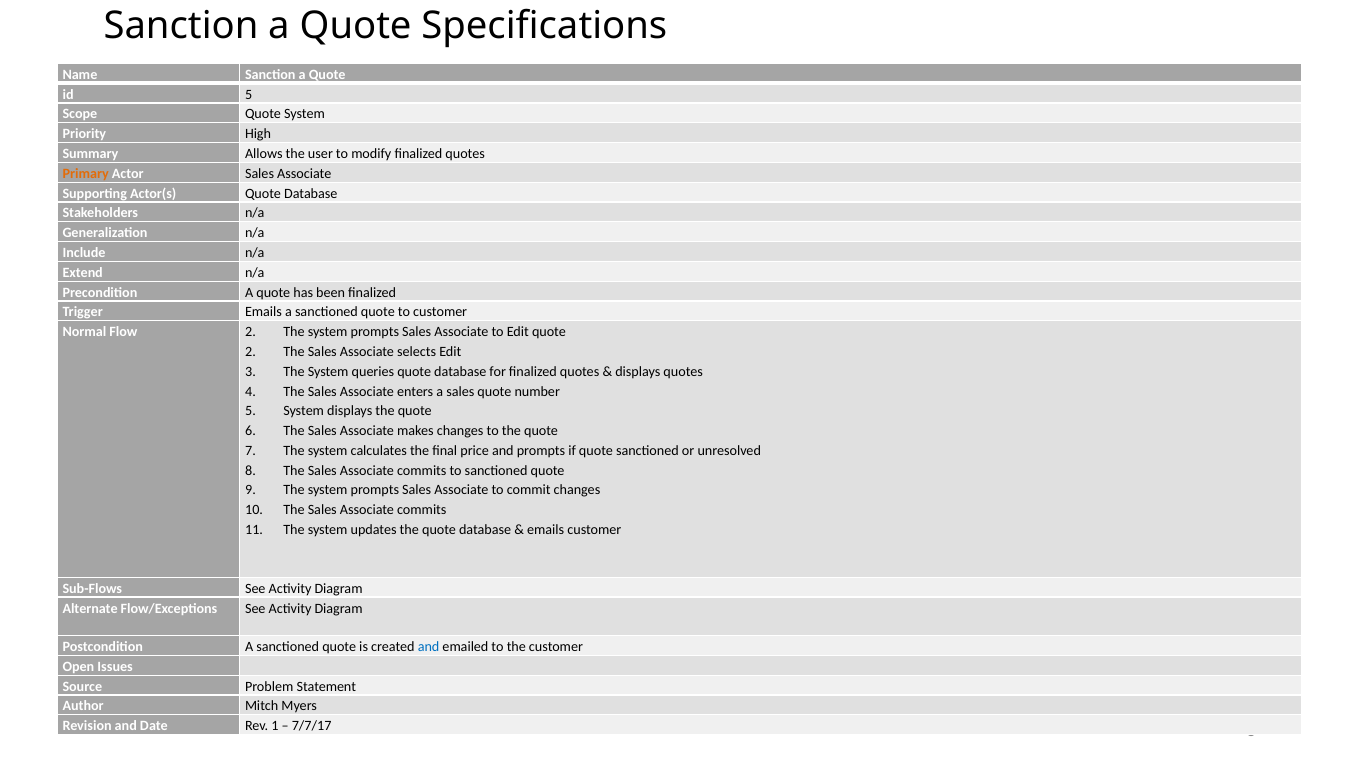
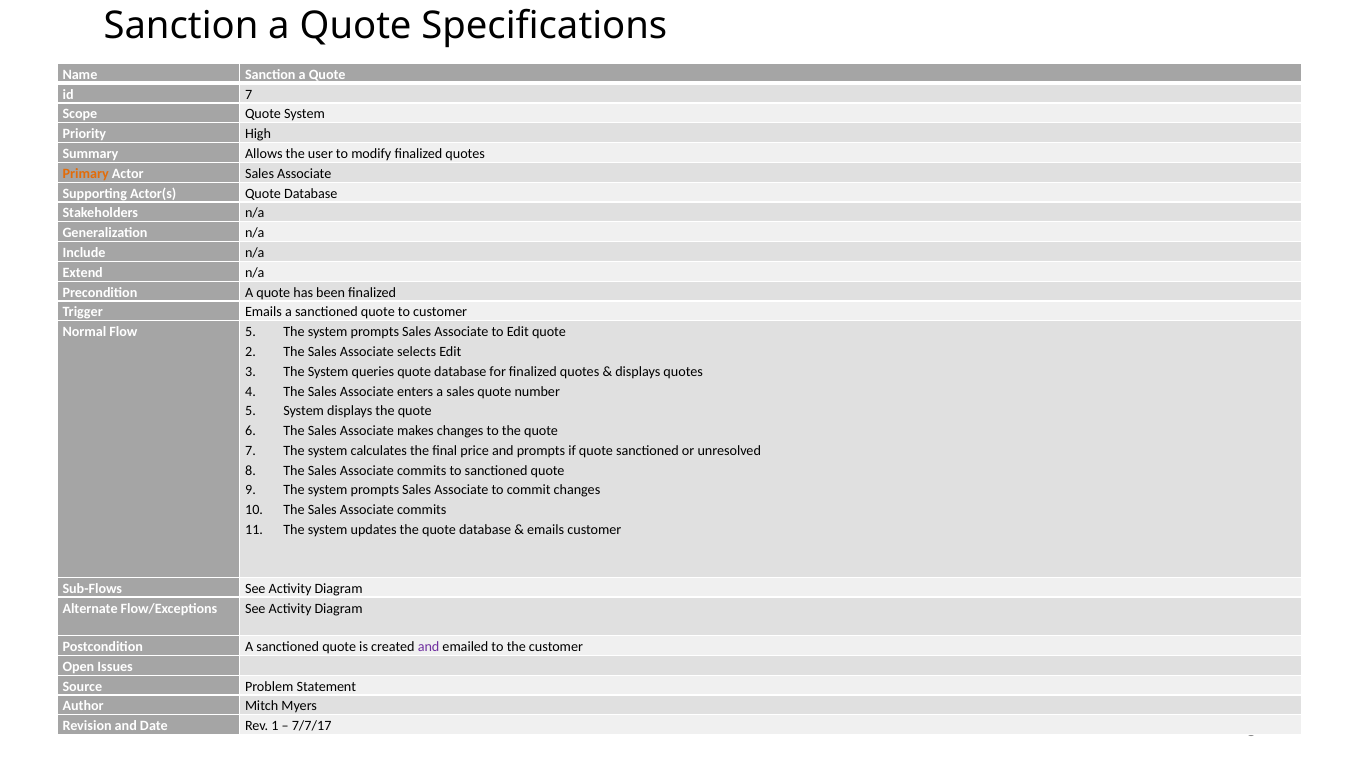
id 5: 5 -> 7
Flow 2: 2 -> 5
and at (429, 646) colour: blue -> purple
